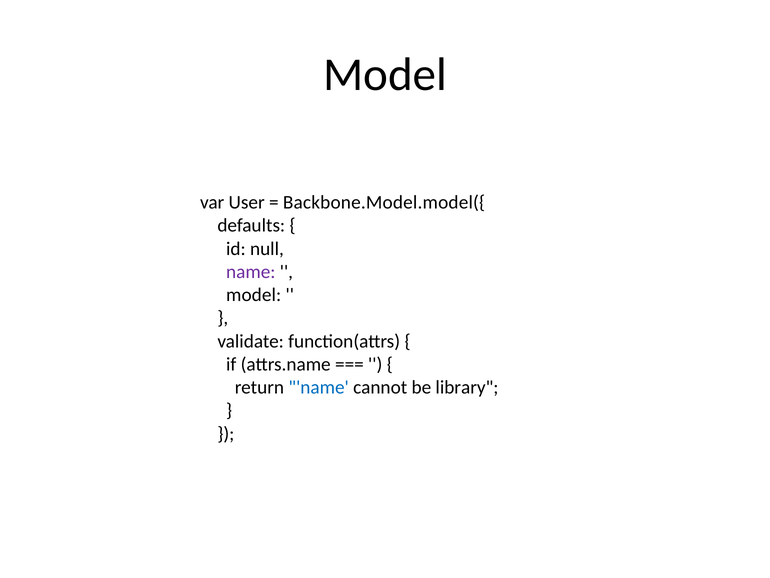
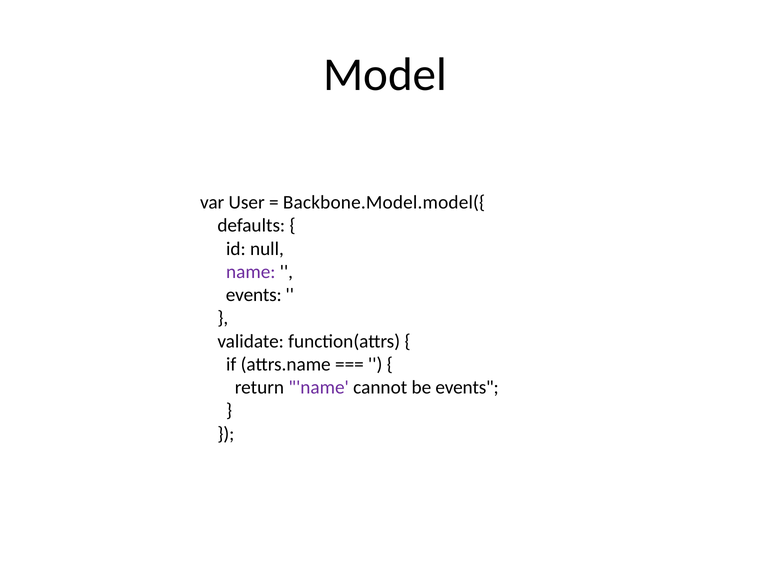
model at (254, 295): model -> events
name at (319, 387) colour: blue -> purple
be library: library -> events
